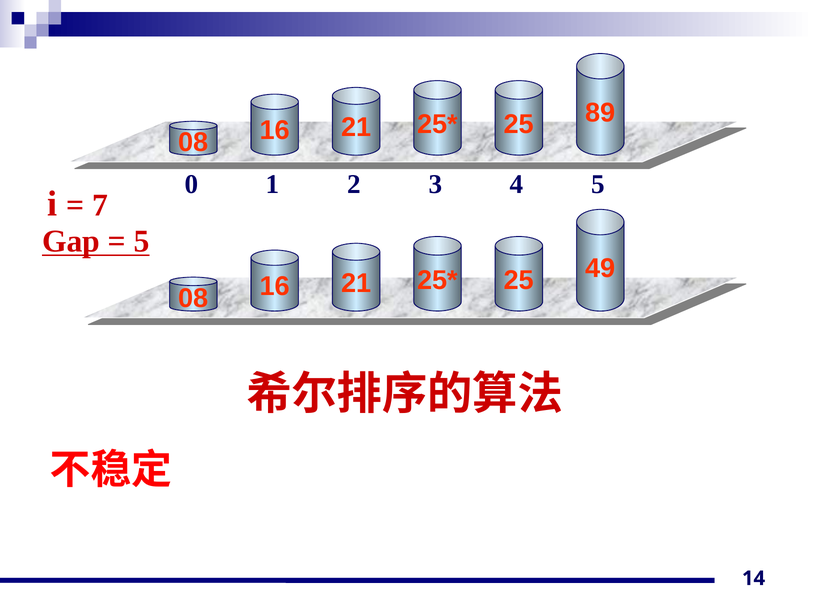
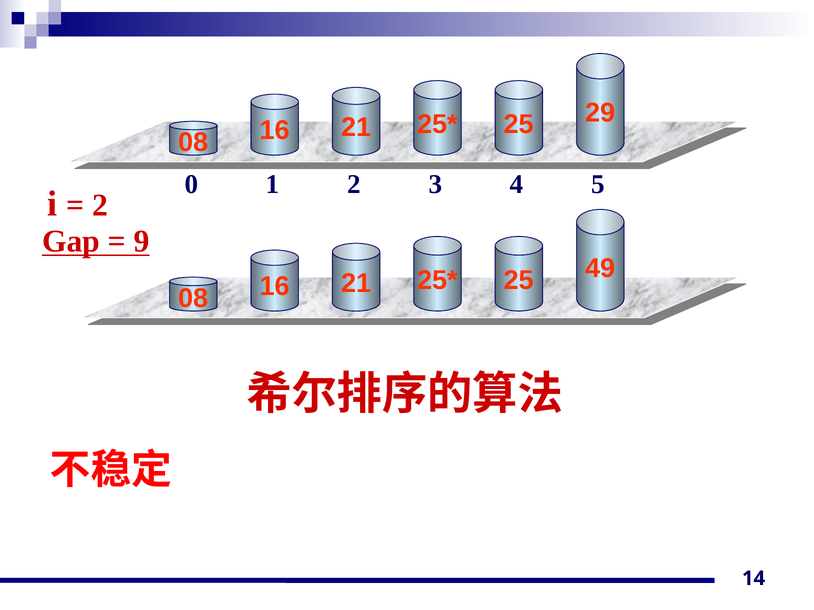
89: 89 -> 29
7 at (100, 205): 7 -> 2
5 at (142, 242): 5 -> 9
